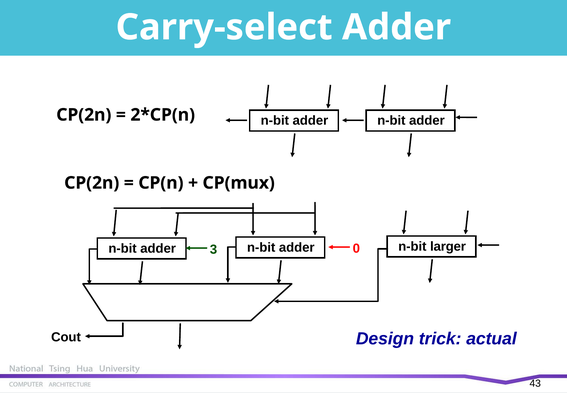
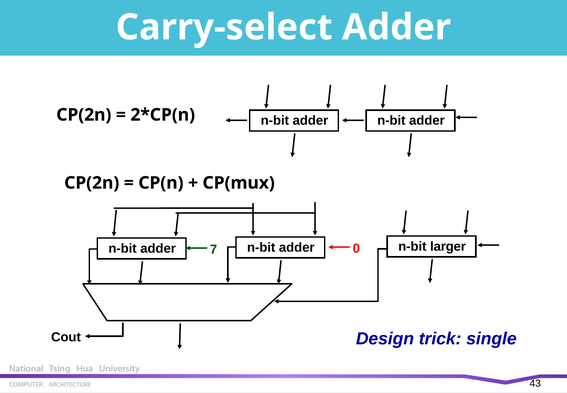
3: 3 -> 7
actual: actual -> single
